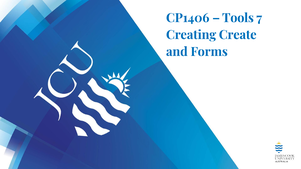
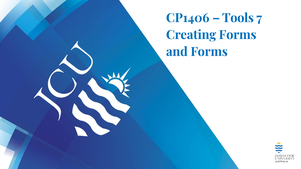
Creating Create: Create -> Forms
